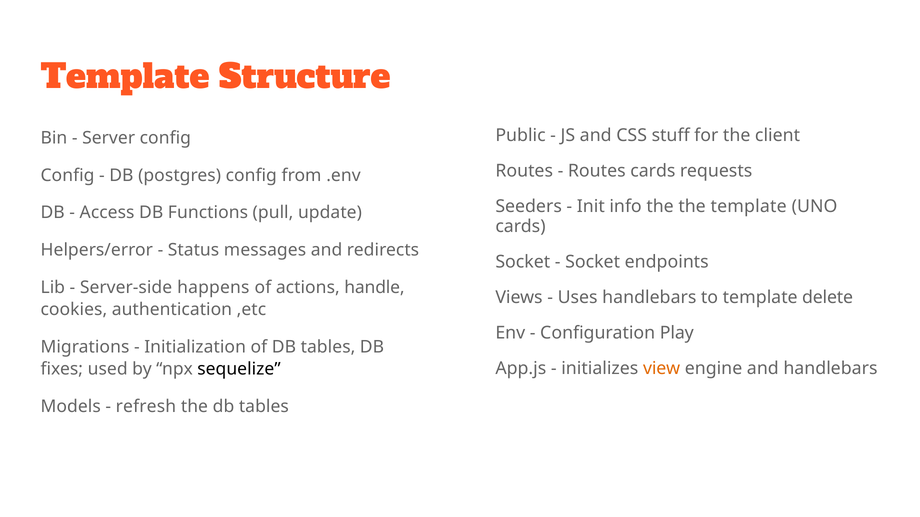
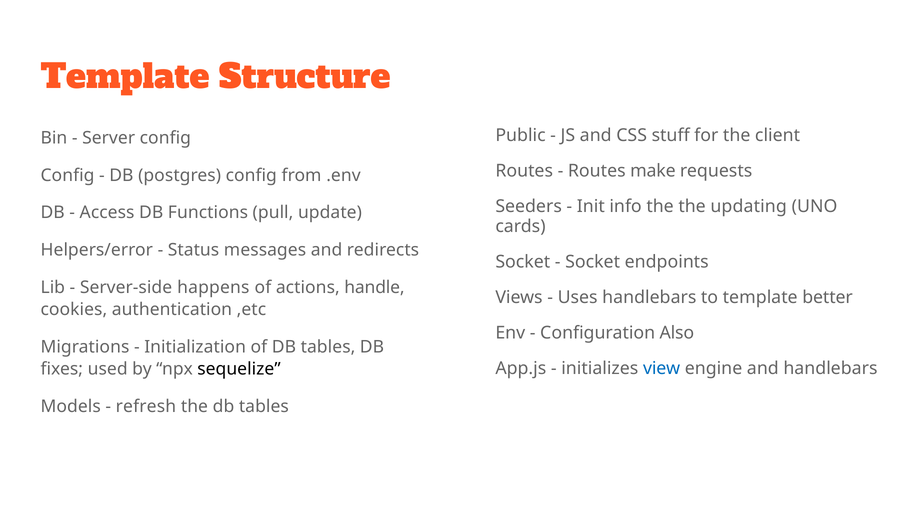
Routes cards: cards -> make
the template: template -> updating
delete: delete -> better
Play: Play -> Also
view colour: orange -> blue
